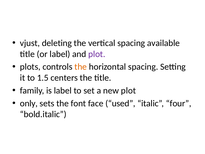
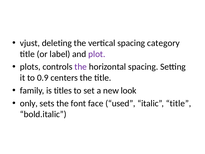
available: available -> category
the at (81, 67) colour: orange -> purple
1.5: 1.5 -> 0.9
is label: label -> titles
new plot: plot -> look
italic four: four -> title
